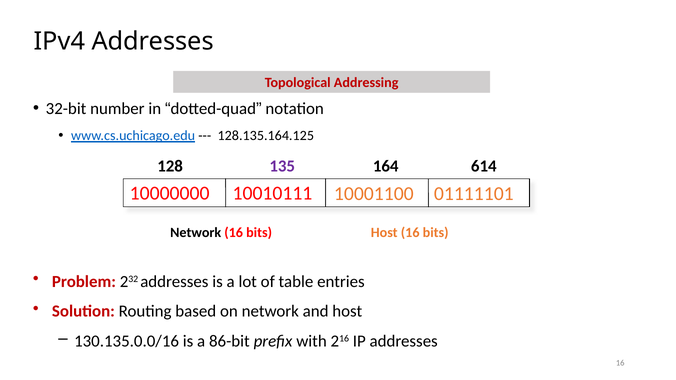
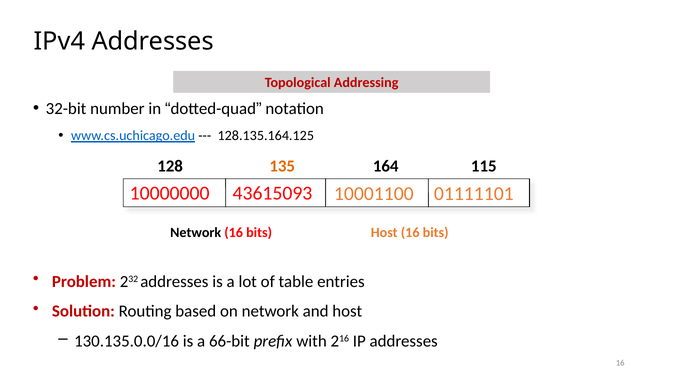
135 colour: purple -> orange
614: 614 -> 115
10010111: 10010111 -> 43615093
86-bit: 86-bit -> 66-bit
